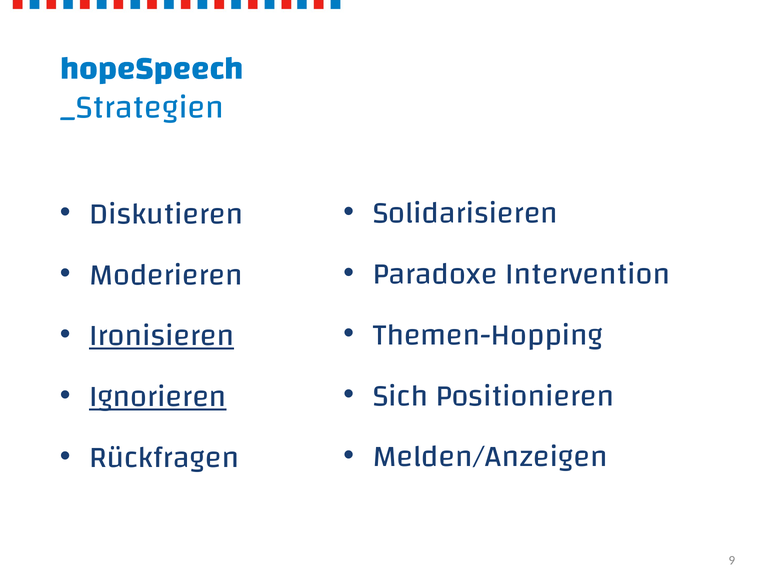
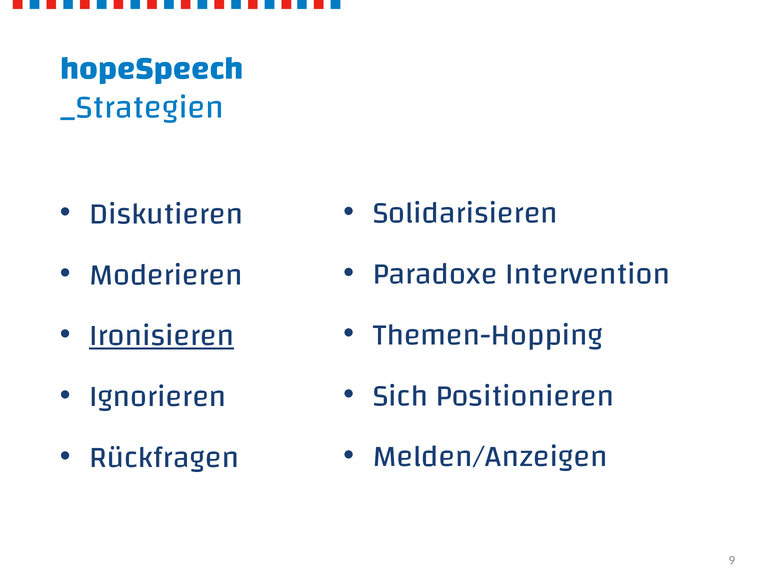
Ignorieren underline: present -> none
